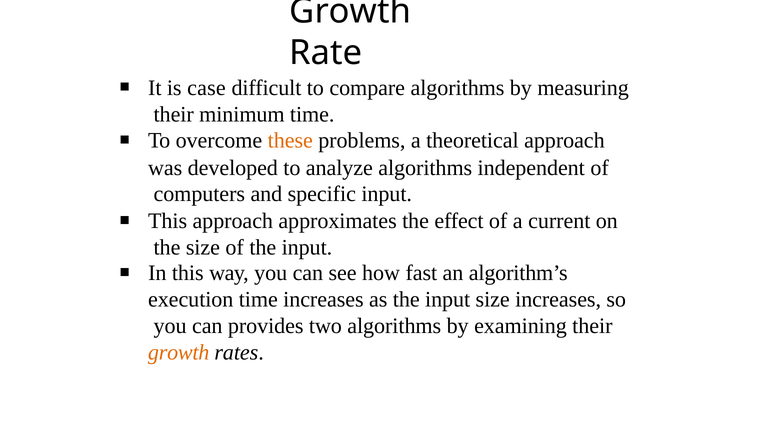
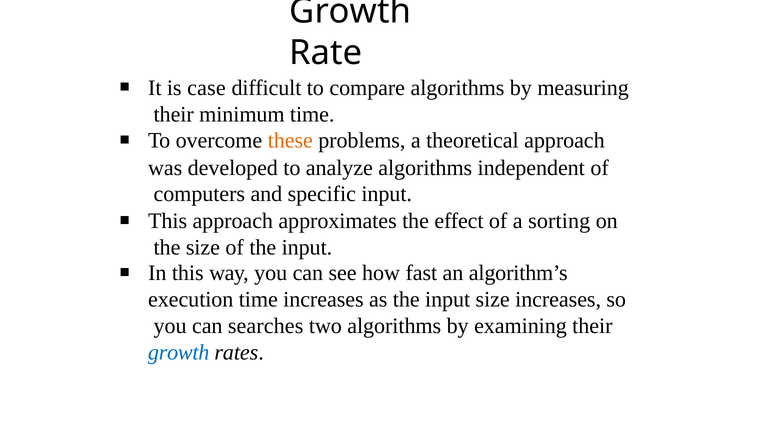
current: current -> sorting
provides: provides -> searches
growth at (179, 353) colour: orange -> blue
